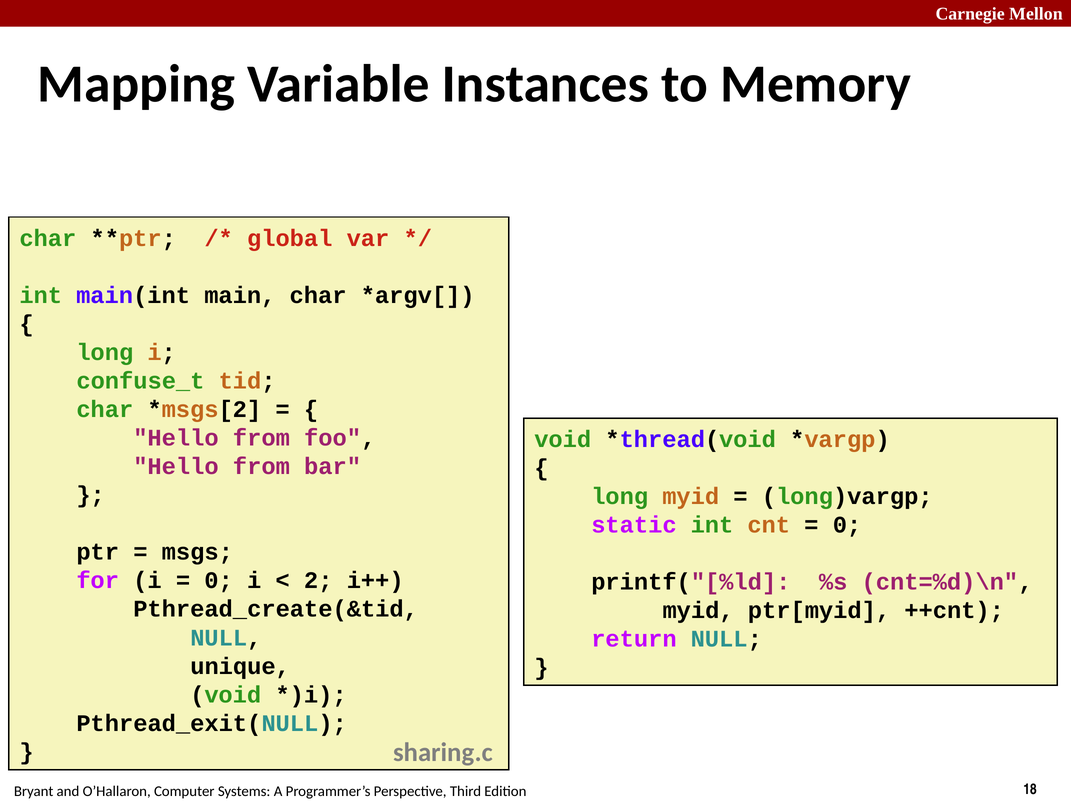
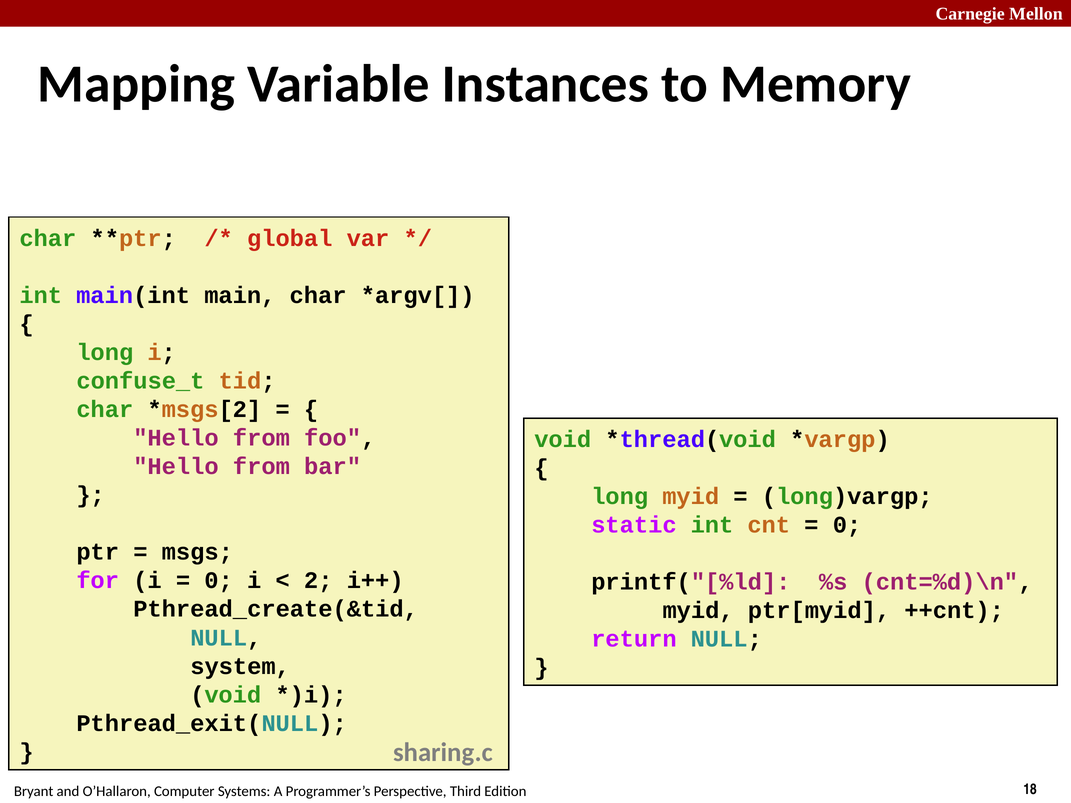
unique: unique -> system
